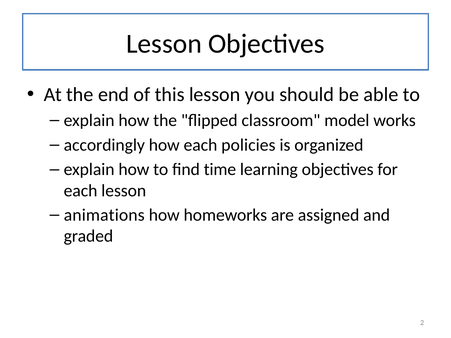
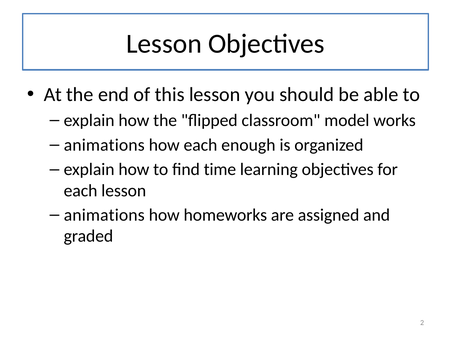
accordingly at (104, 145): accordingly -> animations
policies: policies -> enough
